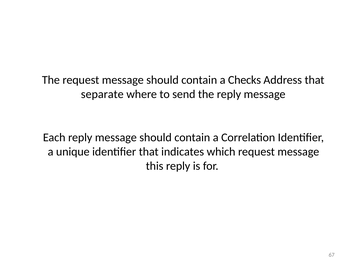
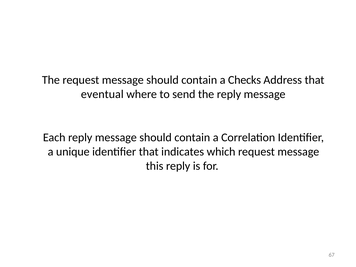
separate: separate -> eventual
